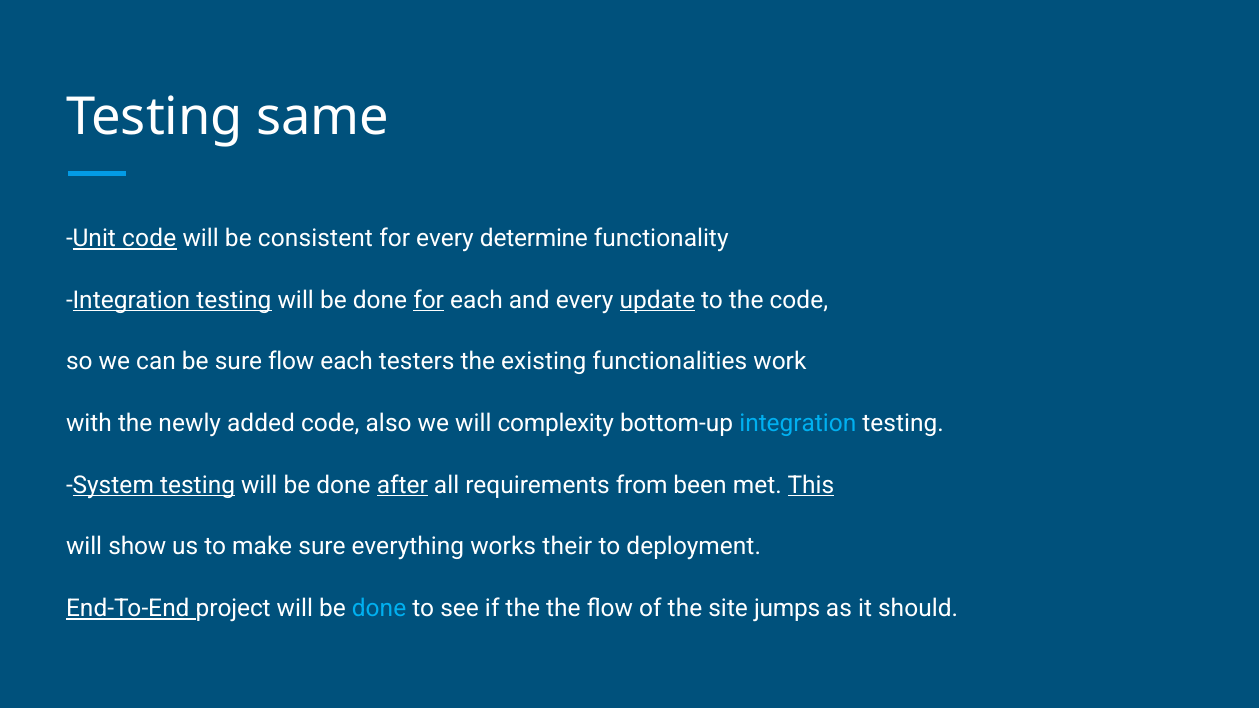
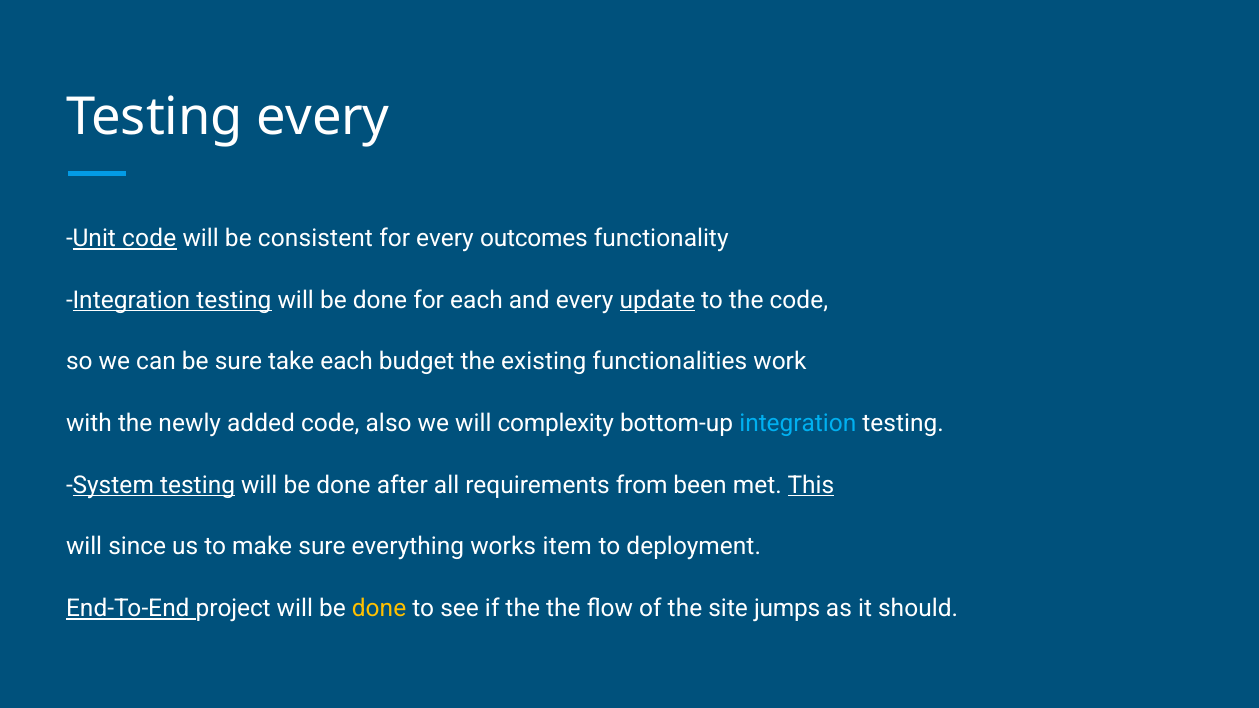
Testing same: same -> every
determine: determine -> outcomes
for at (429, 300) underline: present -> none
sure flow: flow -> take
testers: testers -> budget
after underline: present -> none
show: show -> since
their: their -> item
done at (379, 609) colour: light blue -> yellow
